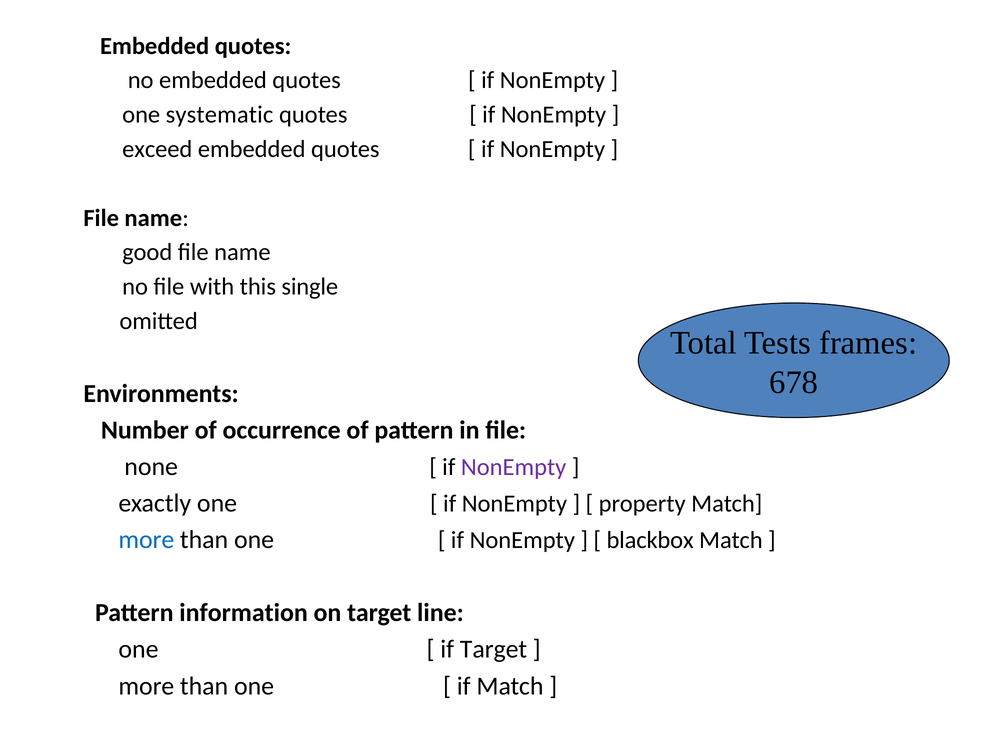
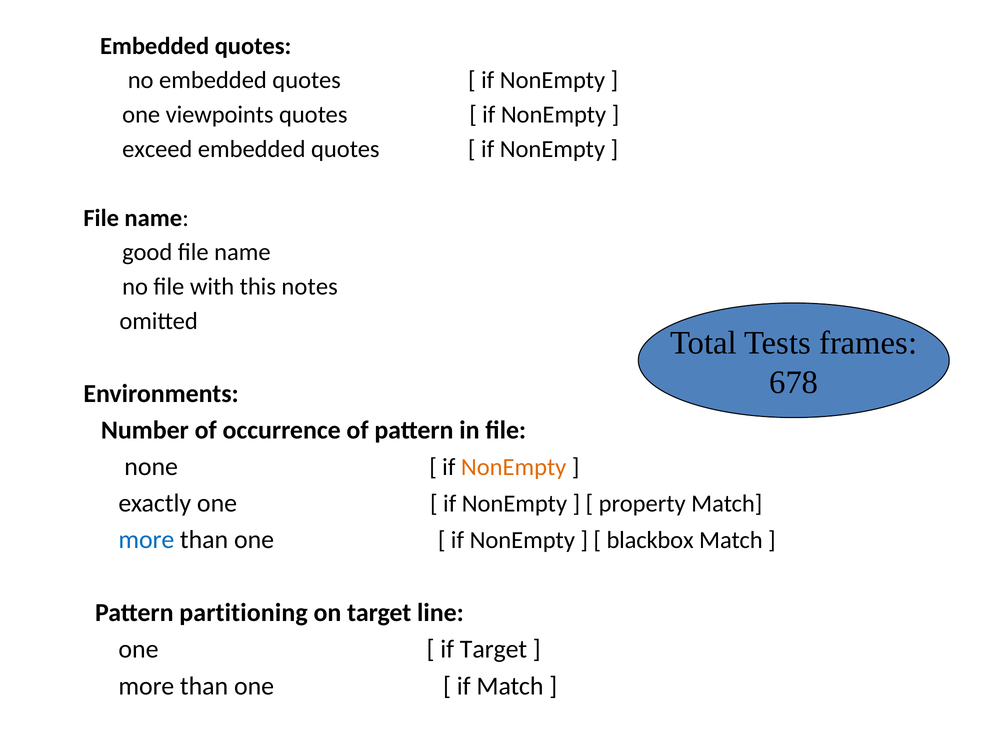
systematic: systematic -> viewpoints
single: single -> notes
NonEmpty at (514, 467) colour: purple -> orange
information: information -> partitioning
